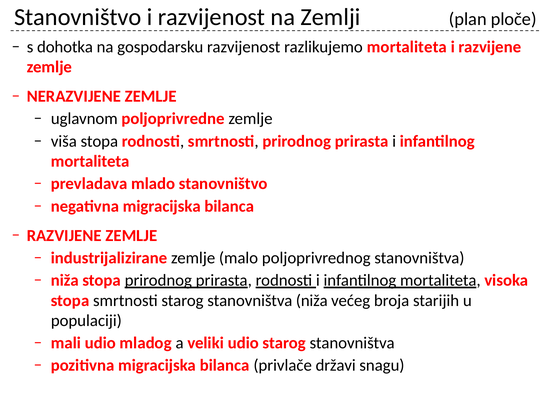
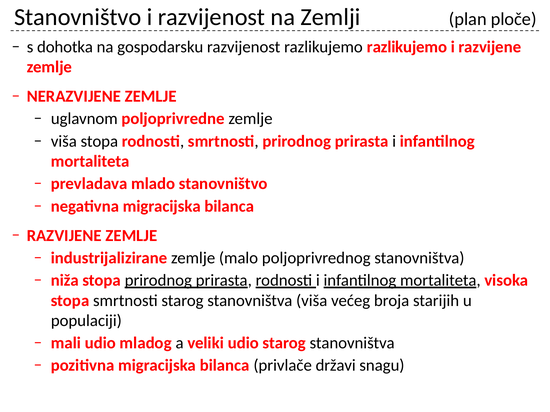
razlikujemo mortaliteta: mortaliteta -> razlikujemo
stanovništva niža: niža -> viša
